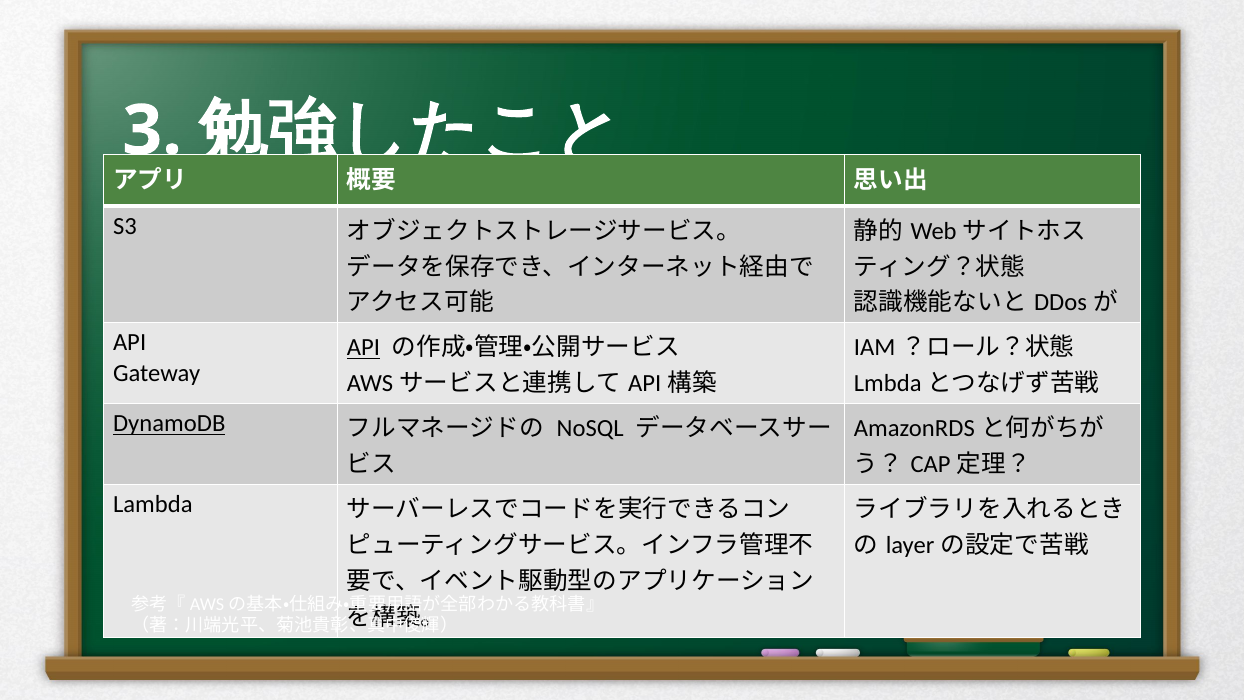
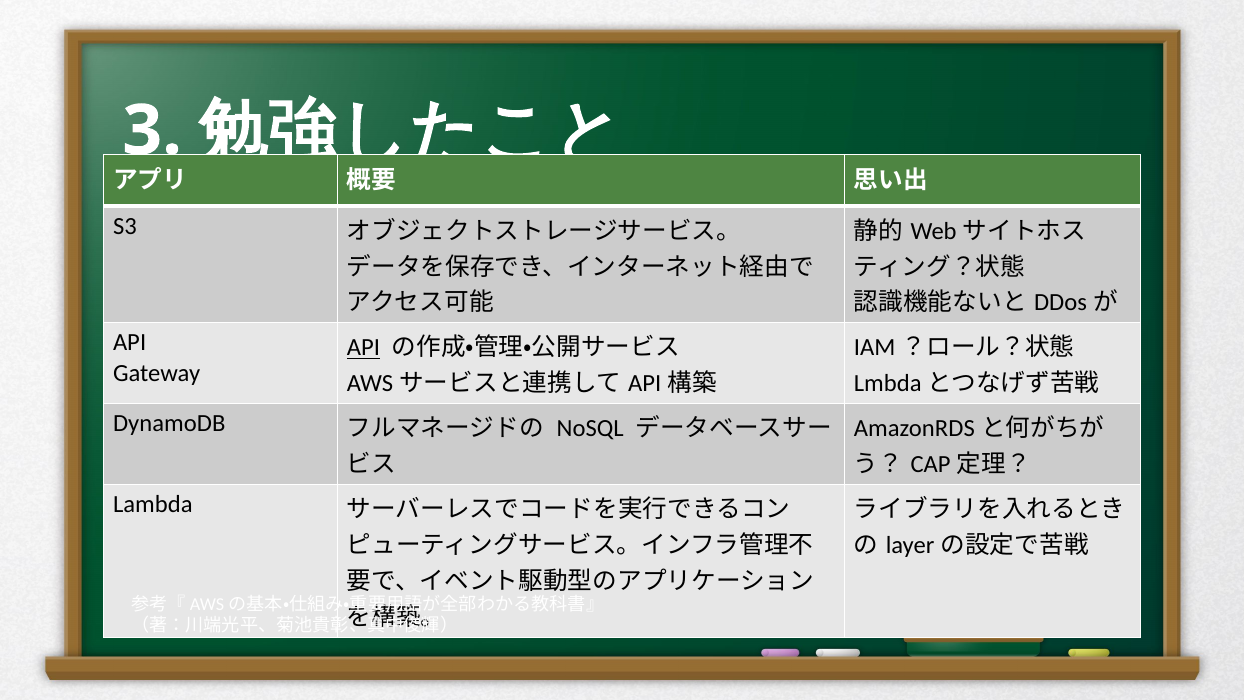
DynamoDB underline: present -> none
